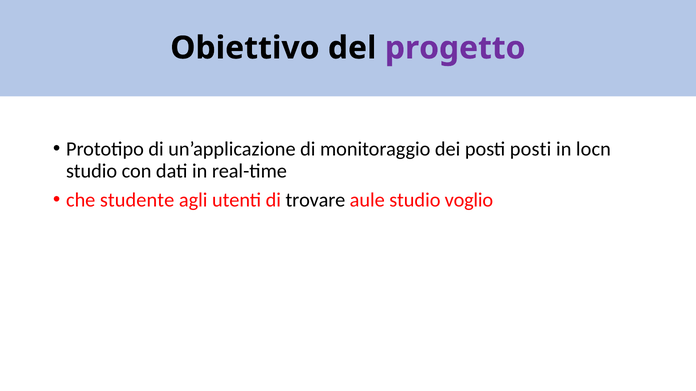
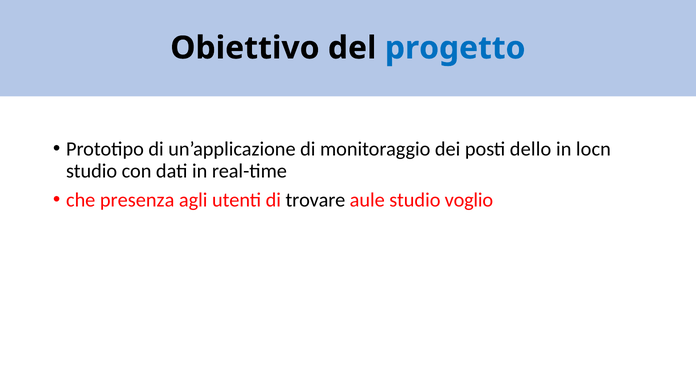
progetto colour: purple -> blue
posti posti: posti -> dello
studente: studente -> presenza
